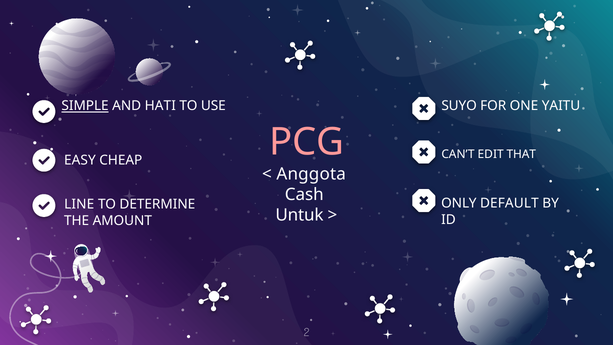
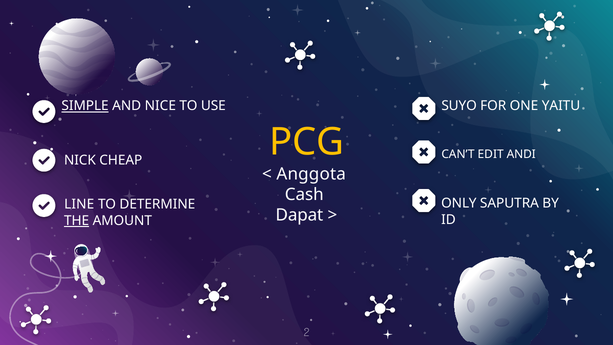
HATI: HATI -> NICE
PCG colour: pink -> yellow
THAT: THAT -> ANDI
EASY: EASY -> NICK
DEFAULT: DEFAULT -> SAPUTRA
Untuk: Untuk -> Dapat
THE underline: none -> present
